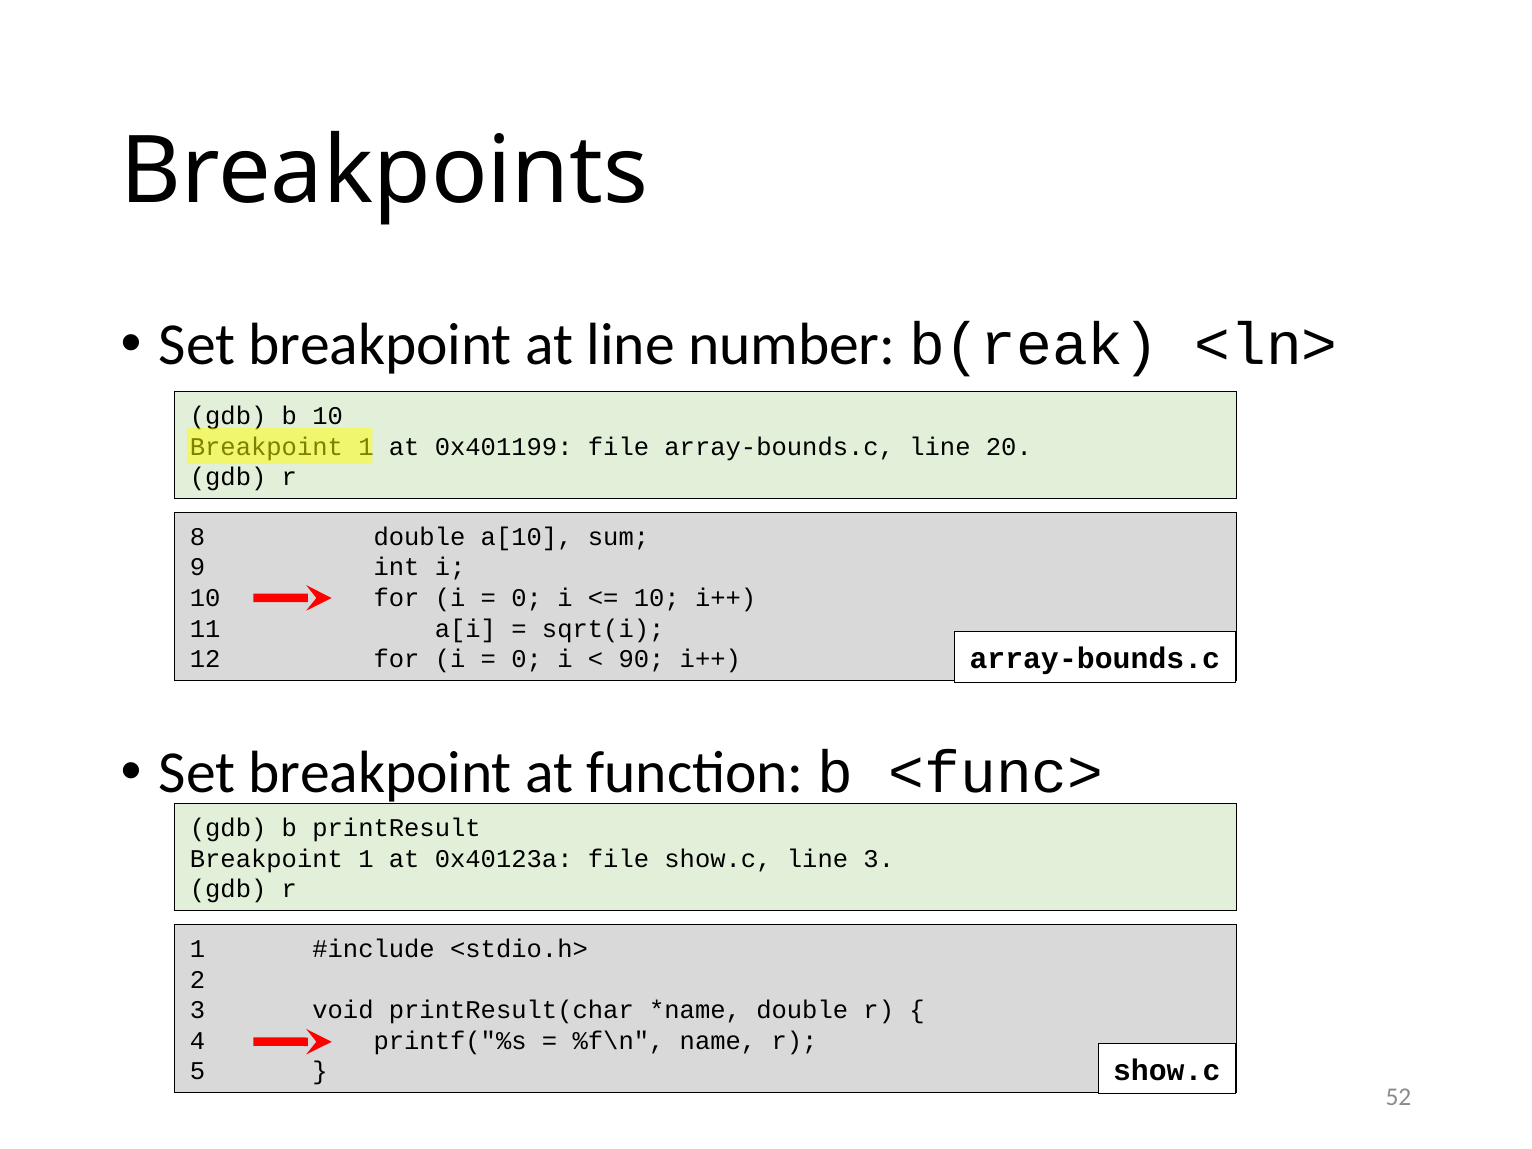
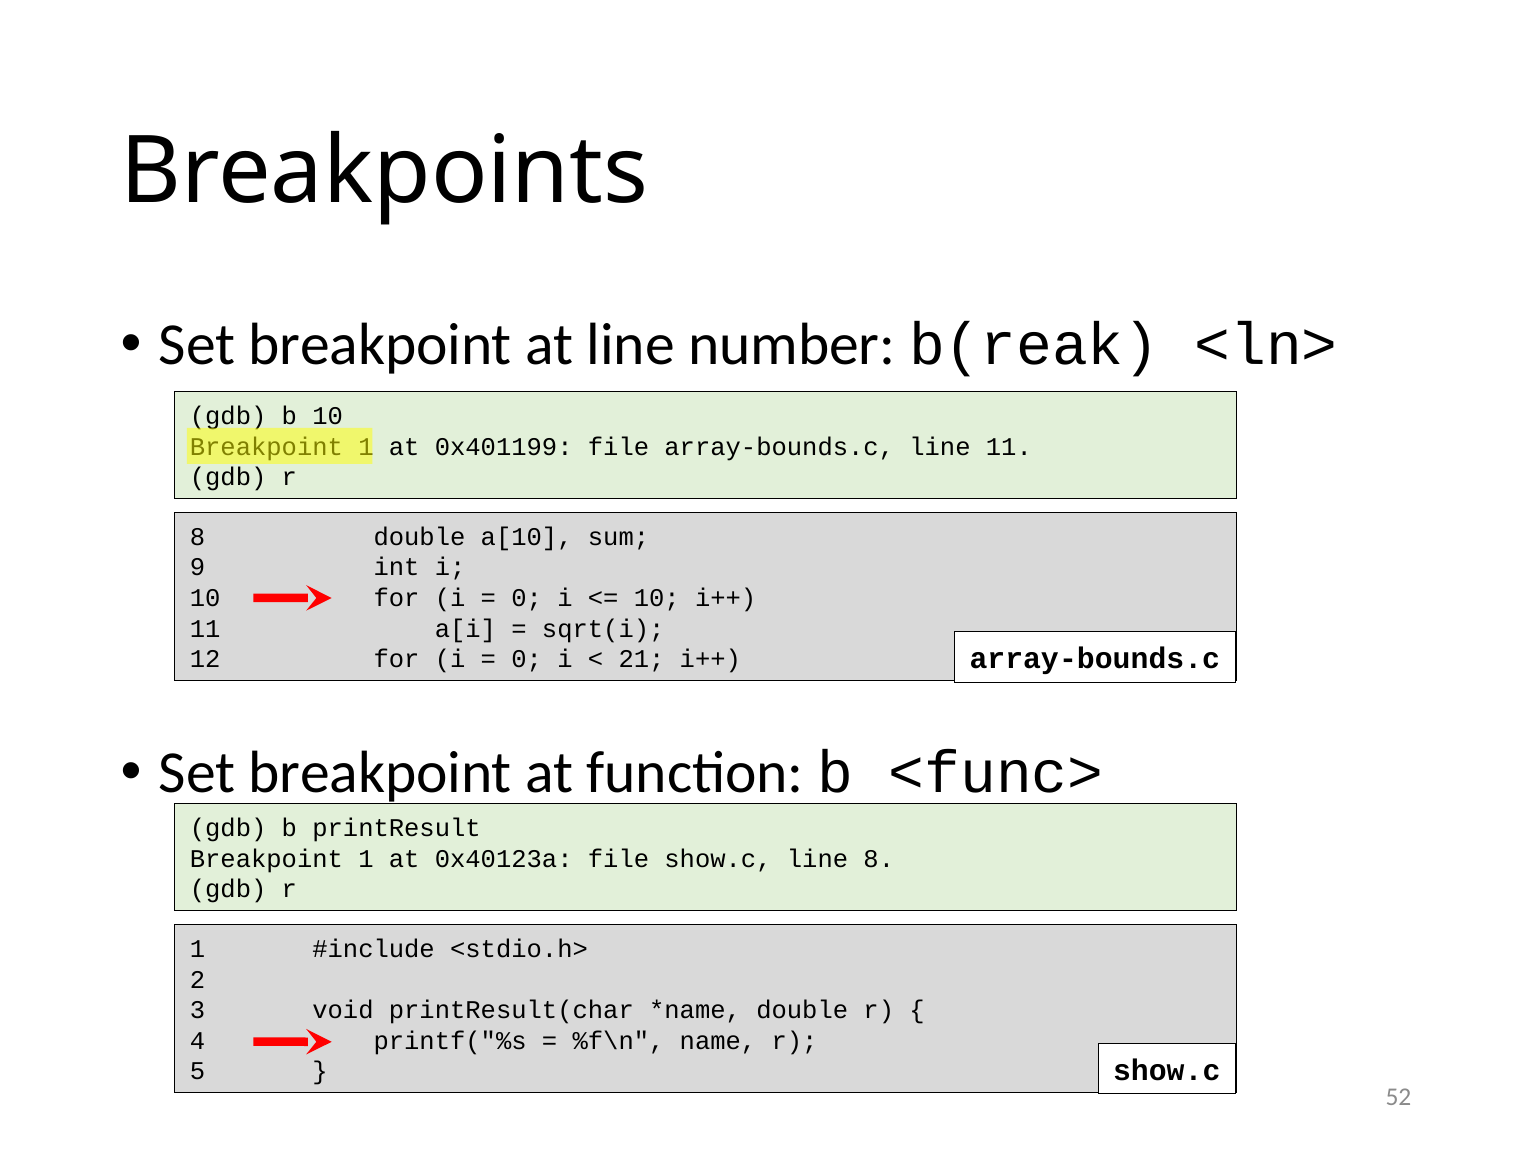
line 20: 20 -> 11
90: 90 -> 21
line 3: 3 -> 8
